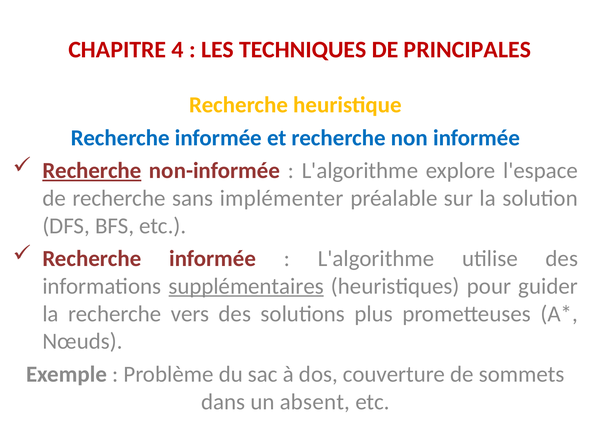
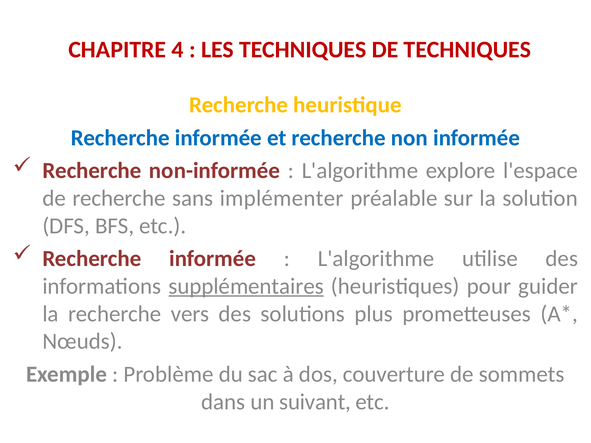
DE PRINCIPALES: PRINCIPALES -> TECHNIQUES
Recherche at (92, 171) underline: present -> none
absent: absent -> suivant
